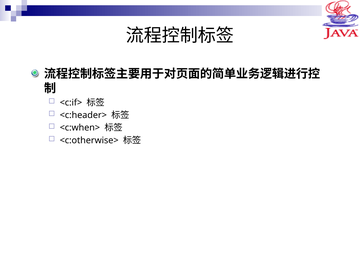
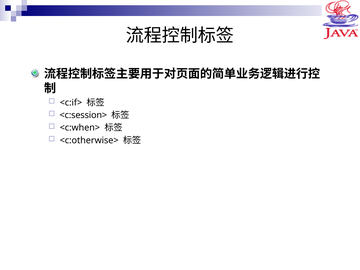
<c:header>: <c:header> -> <c:session>
